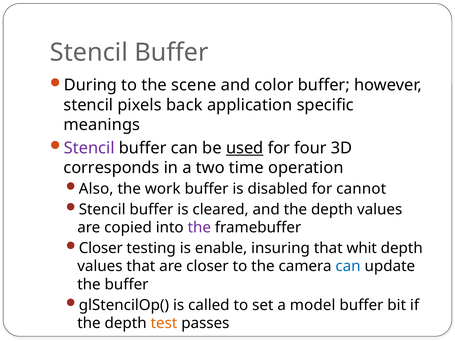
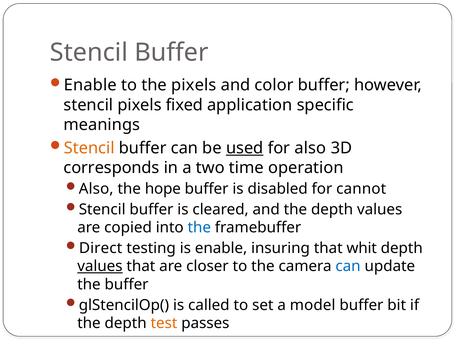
During at (90, 85): During -> Enable
the scene: scene -> pixels
back: back -> fixed
Stencil at (89, 148) colour: purple -> orange
for four: four -> also
work: work -> hope
the at (199, 228) colour: purple -> blue
Closer at (101, 248): Closer -> Direct
values at (100, 266) underline: none -> present
